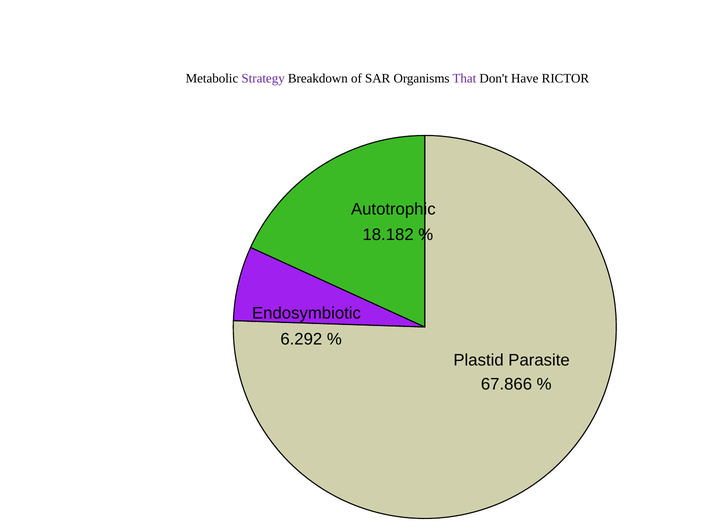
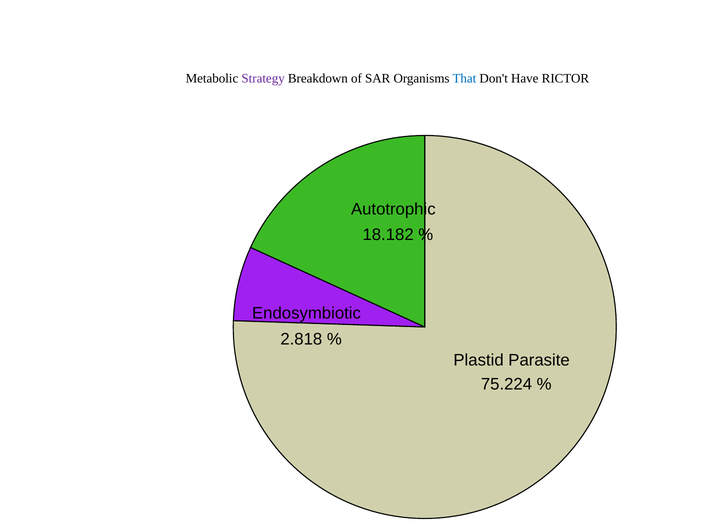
That colour: purple -> blue
6.292: 6.292 -> 2.818
67.866: 67.866 -> 75.224
